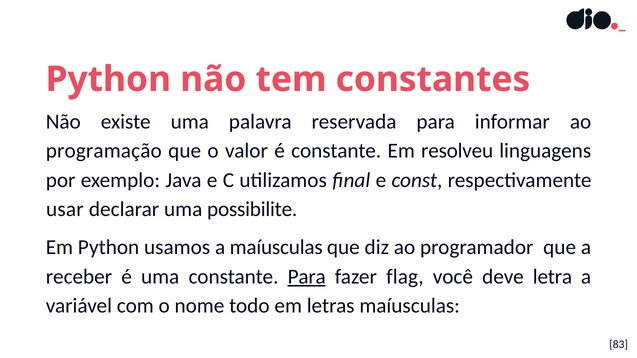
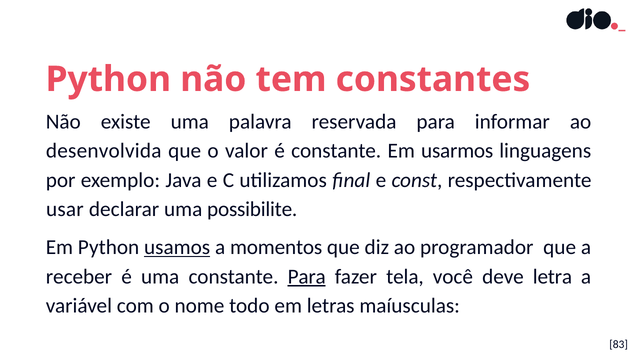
programação: programação -> desenvolvida
resolveu: resolveu -> usarmos
usamos underline: none -> present
a maíusculas: maíusculas -> momentos
flag: flag -> tela
